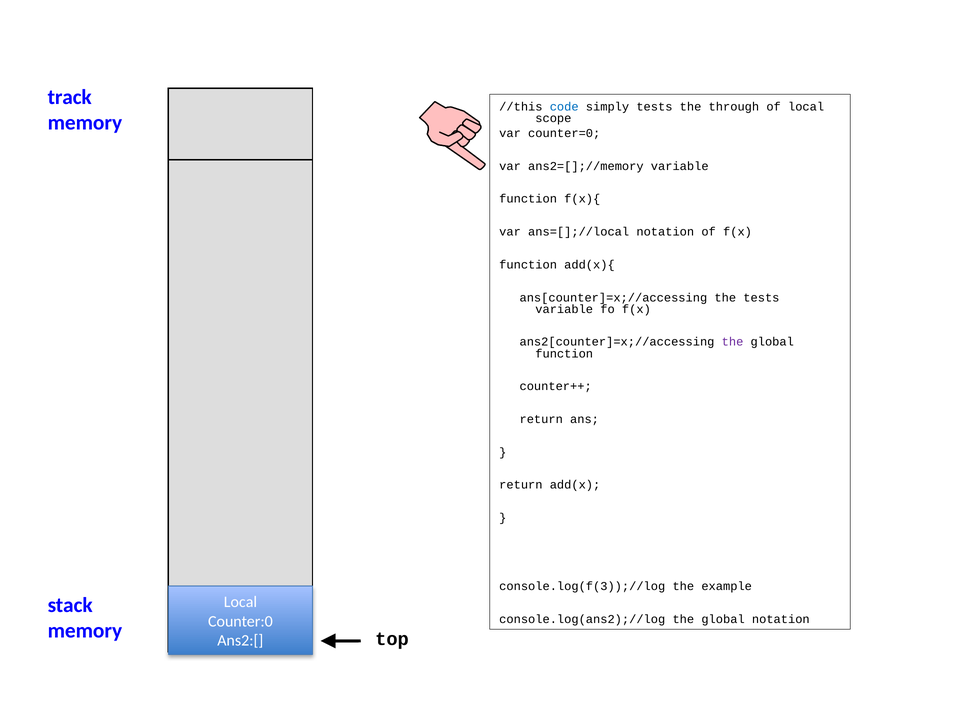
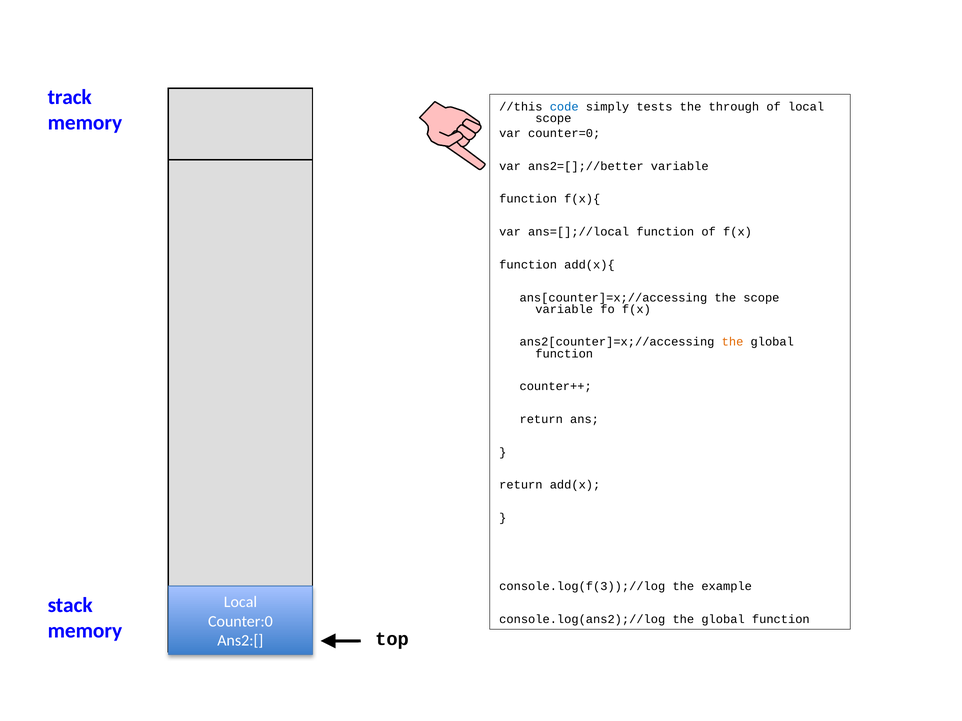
ans2=[];//memory: ans2=[];//memory -> ans2=[];//better
ans=[];//local notation: notation -> function
the tests: tests -> scope
the at (733, 342) colour: purple -> orange
console.log(ans2);//log the global notation: notation -> function
